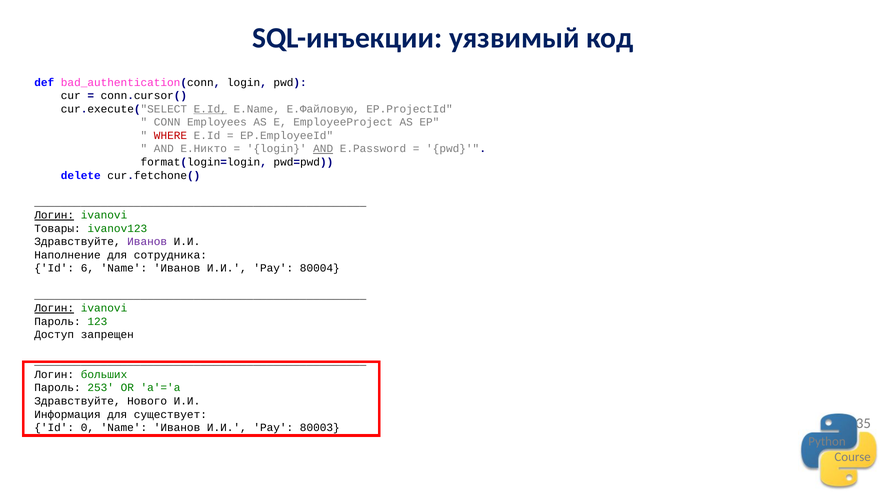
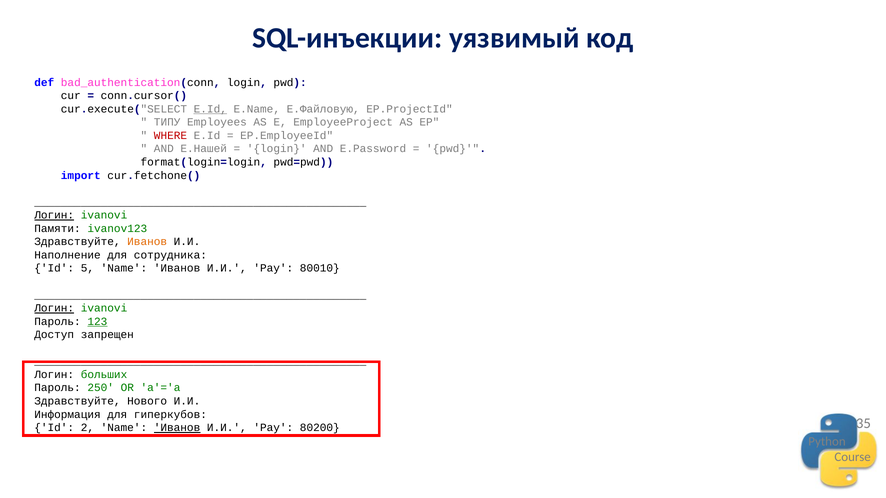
CONN: CONN -> ТИПУ
E.Никто: E.Никто -> E.Нашей
AND at (323, 149) underline: present -> none
delete: delete -> import
Товары: Товары -> Памяти
Иванов at (147, 242) colour: purple -> orange
6: 6 -> 5
80004: 80004 -> 80010
123 underline: none -> present
253: 253 -> 250
существует: существует -> гиперкубов
0: 0 -> 2
Иванов at (177, 428) underline: none -> present
80003: 80003 -> 80200
